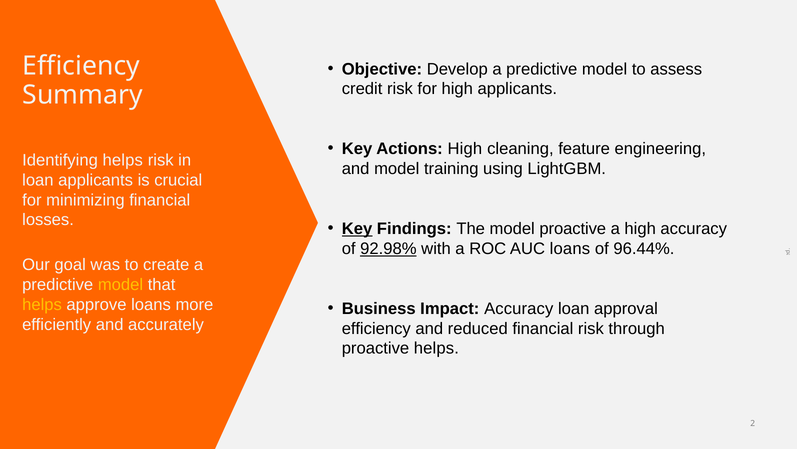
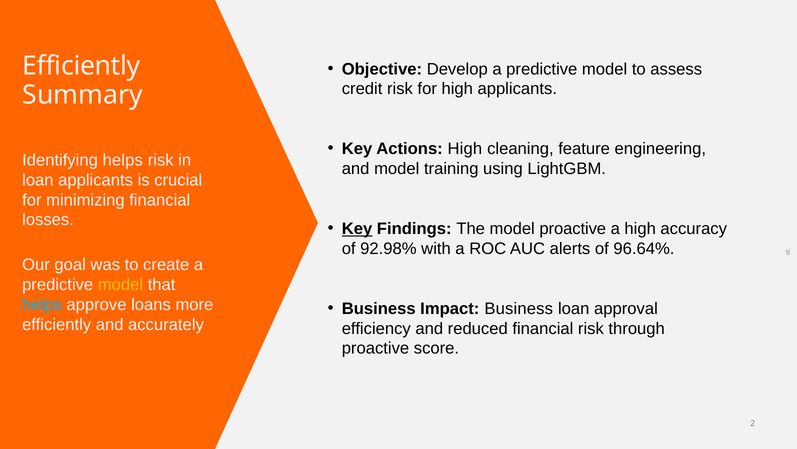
Efficiency at (81, 66): Efficiency -> Efficiently
92.98% underline: present -> none
AUC loans: loans -> alerts
96.44%: 96.44% -> 96.64%
helps at (42, 304) colour: yellow -> light blue
Impact Accuracy: Accuracy -> Business
proactive helps: helps -> score
